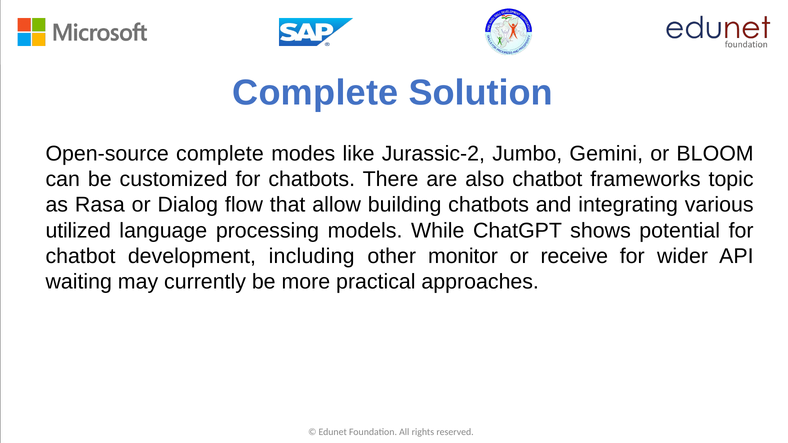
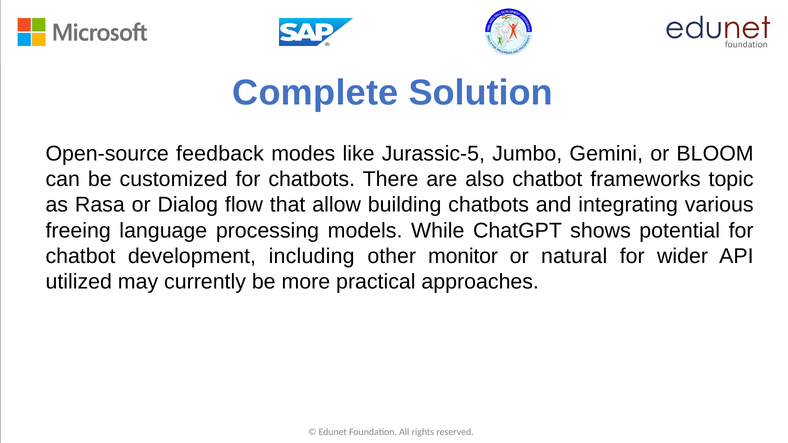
Open-source complete: complete -> feedback
Jurassic-2: Jurassic-2 -> Jurassic-5
utilized: utilized -> freeing
receive: receive -> natural
waiting: waiting -> utilized
